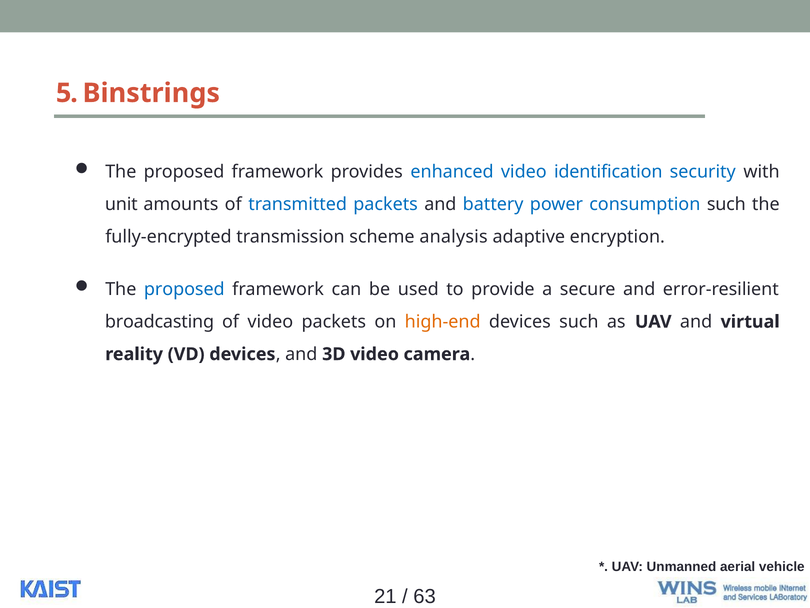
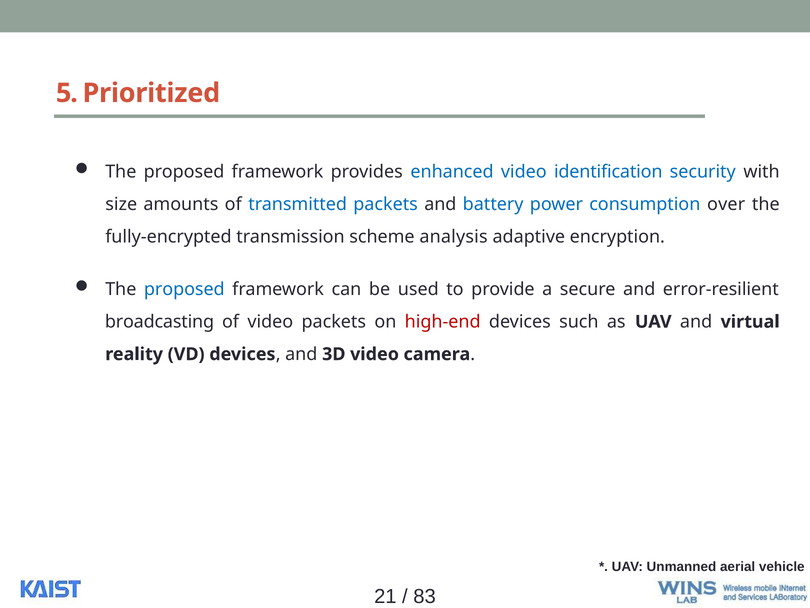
Binstrings: Binstrings -> Prioritized
unit: unit -> size
consumption such: such -> over
high-end colour: orange -> red
63: 63 -> 83
